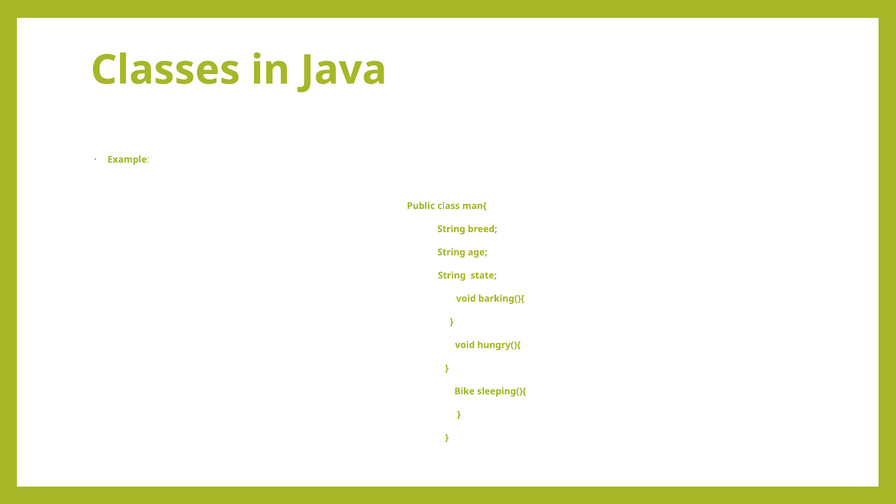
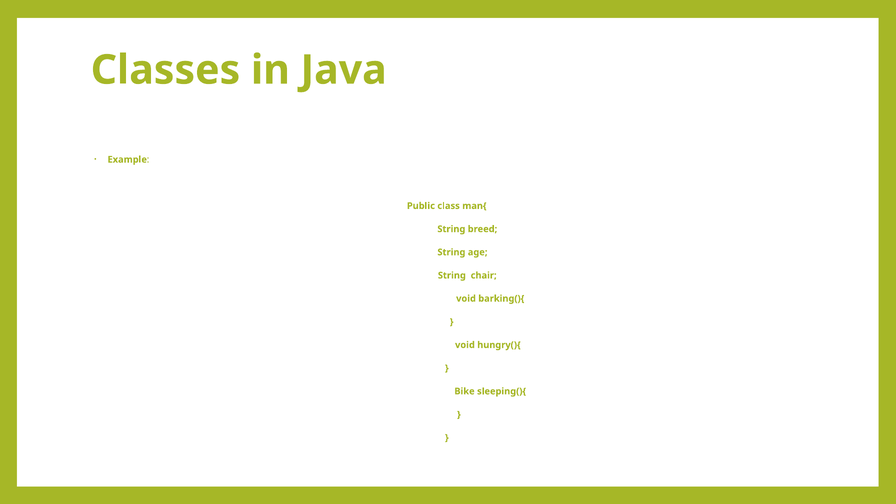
state: state -> chair
